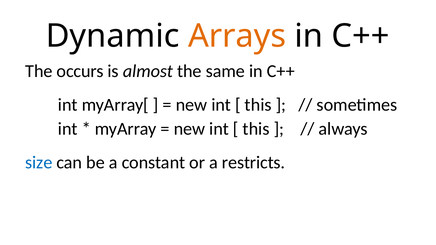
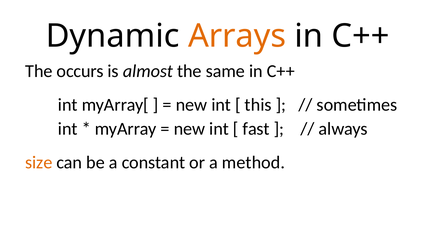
this at (256, 129): this -> fast
size colour: blue -> orange
restricts: restricts -> method
